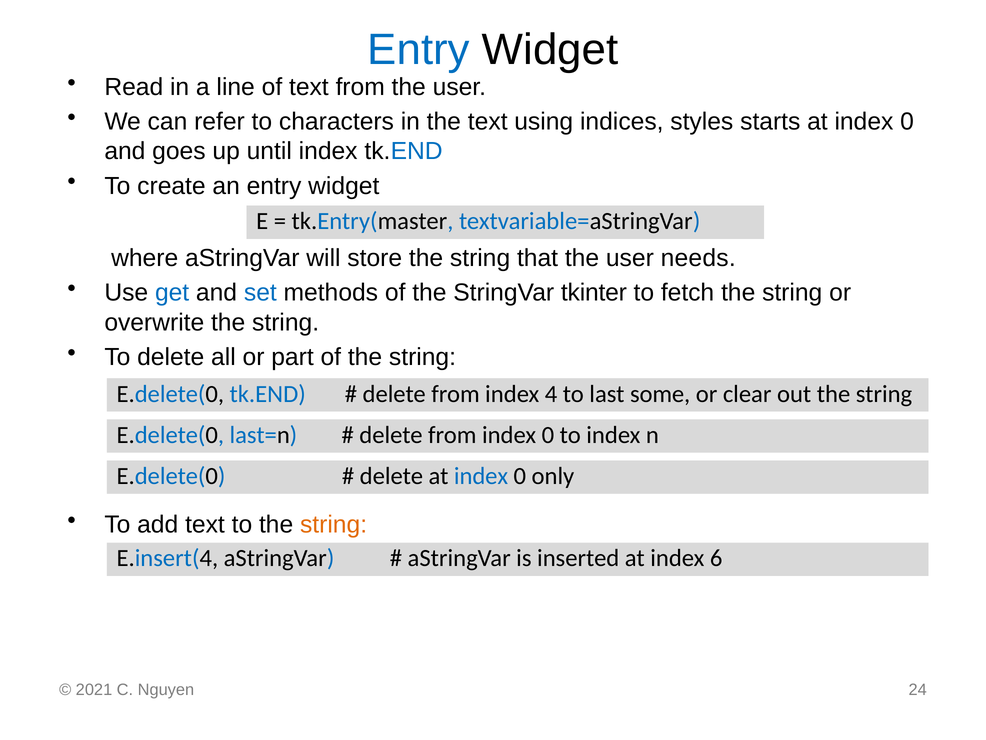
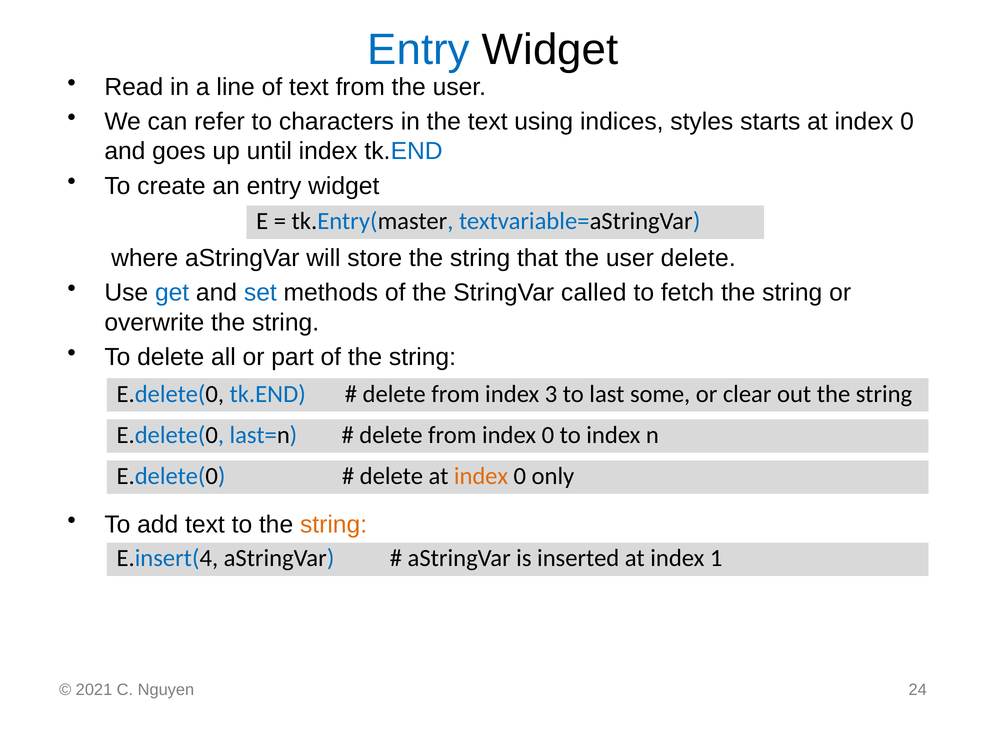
user needs: needs -> delete
tkinter: tkinter -> called
4: 4 -> 3
index at (481, 476) colour: blue -> orange
6: 6 -> 1
